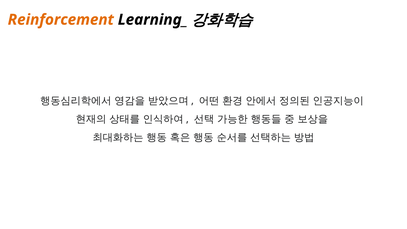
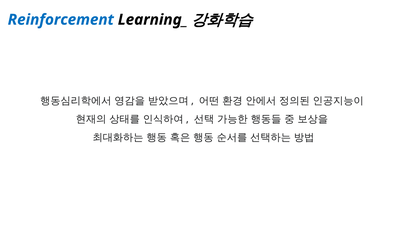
Reinforcement colour: orange -> blue
